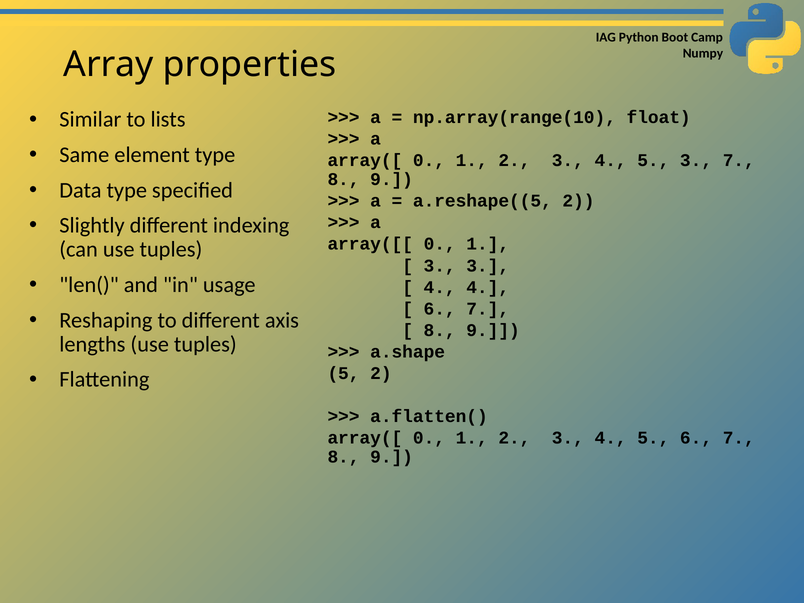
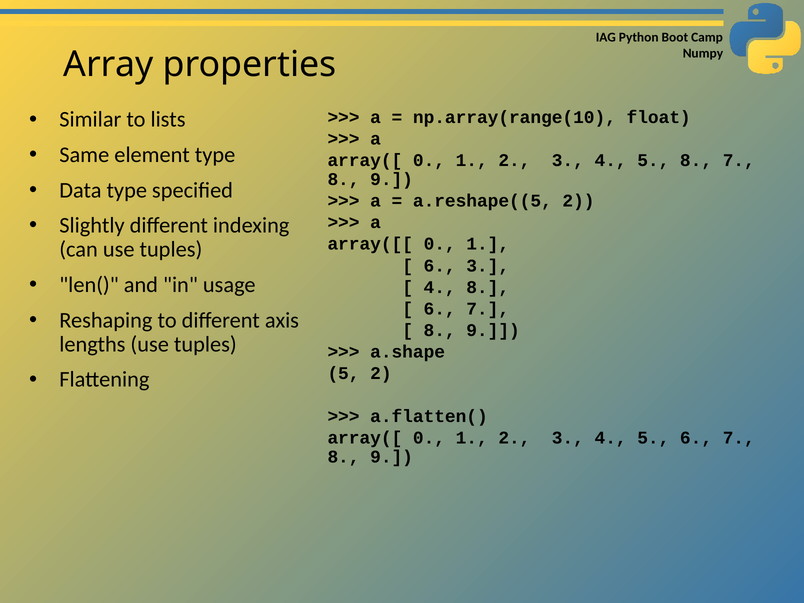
5 3: 3 -> 8
3 at (440, 266): 3 -> 6
4 4: 4 -> 8
